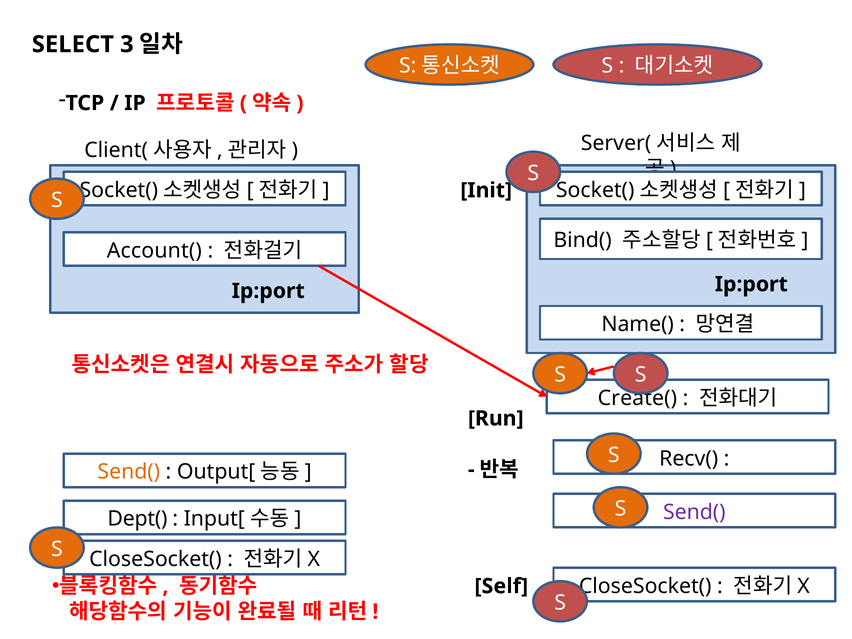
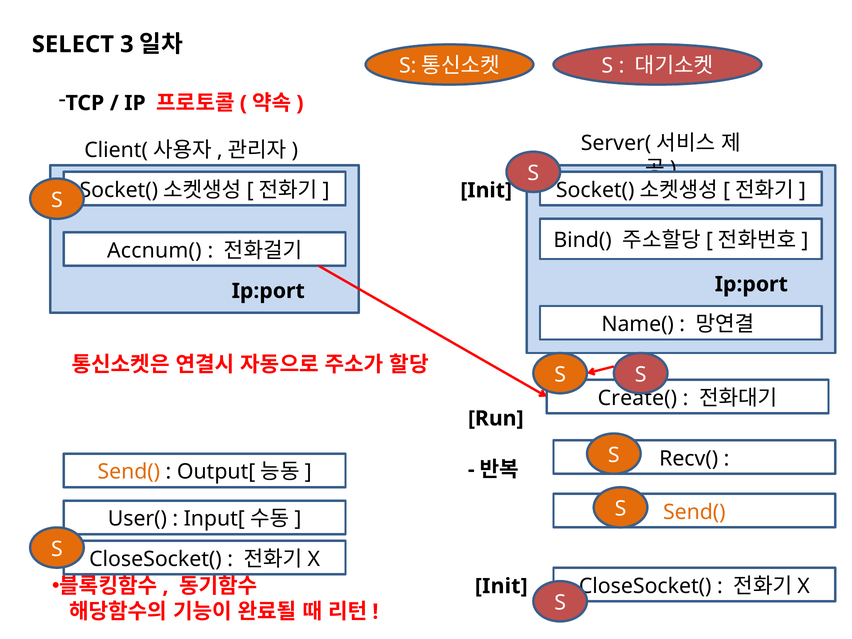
Account(: Account( -> Accnum(
Send( at (694, 512) colour: purple -> orange
Dept(: Dept( -> User(
Self at (501, 586): Self -> Init
